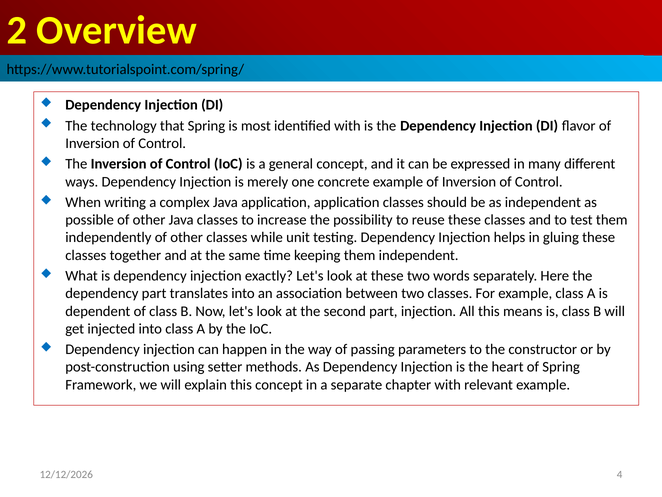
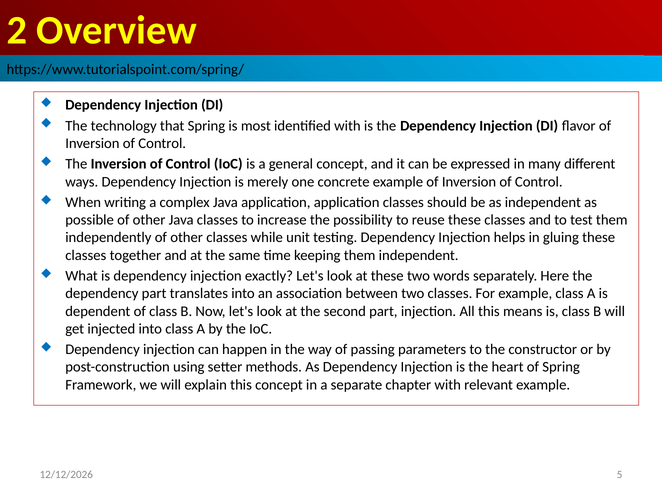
4: 4 -> 5
